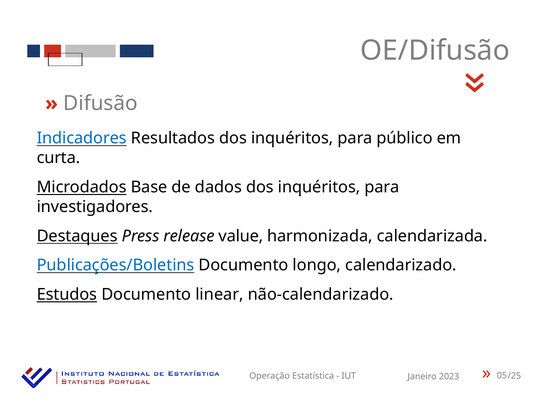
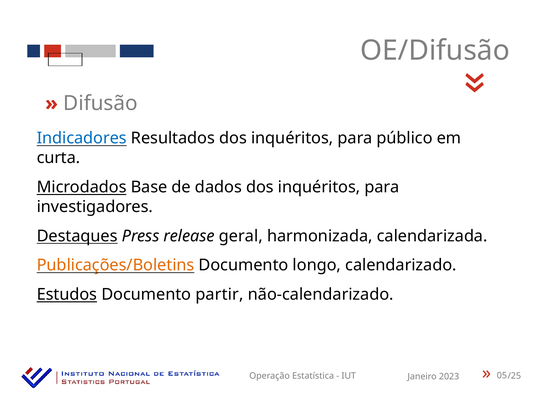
value: value -> geral
Publicações/Boletins colour: blue -> orange
linear: linear -> partir
